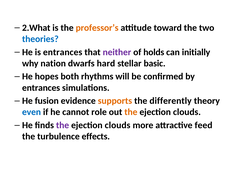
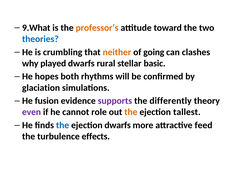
2.What: 2.What -> 9.What
is entrances: entrances -> crumbling
neither colour: purple -> orange
holds: holds -> going
initially: initially -> clashes
nation: nation -> played
hard: hard -> rural
entrances at (41, 88): entrances -> glaciation
supports colour: orange -> purple
even colour: blue -> purple
clouds at (187, 112): clouds -> tallest
the at (63, 126) colour: purple -> blue
clouds at (118, 126): clouds -> dwarfs
